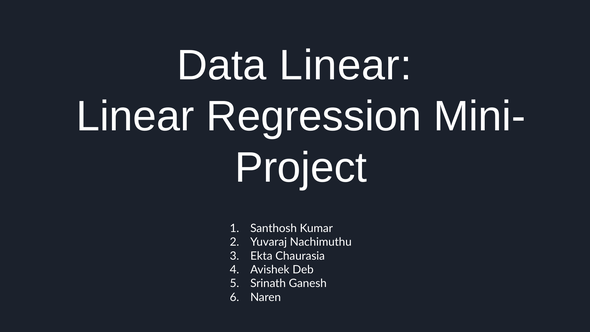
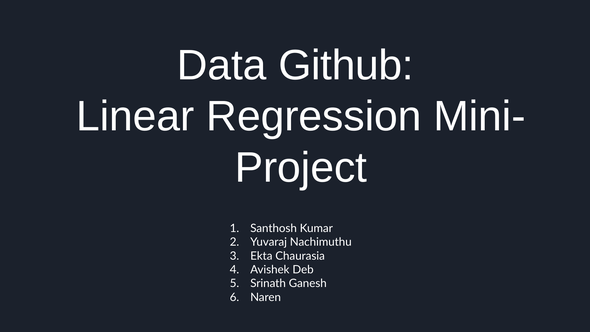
Data Linear: Linear -> Github
